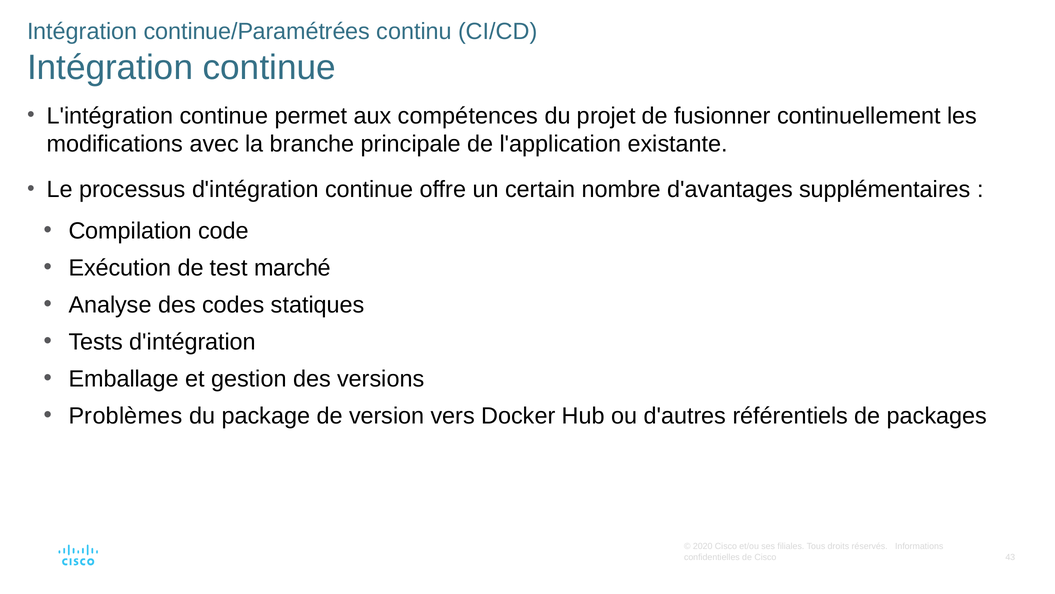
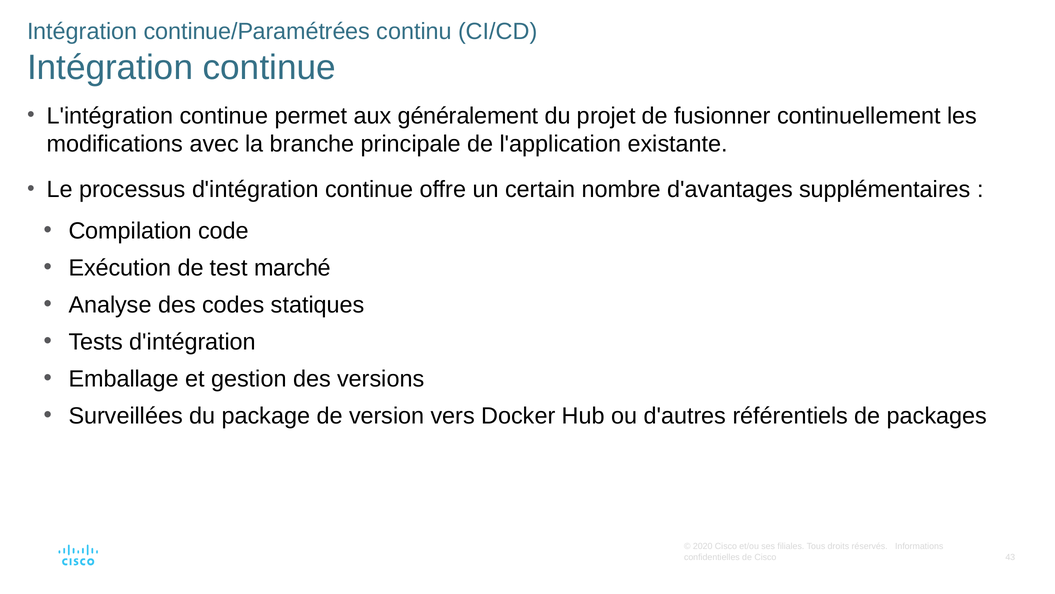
compétences: compétences -> généralement
Problèmes: Problèmes -> Surveillées
